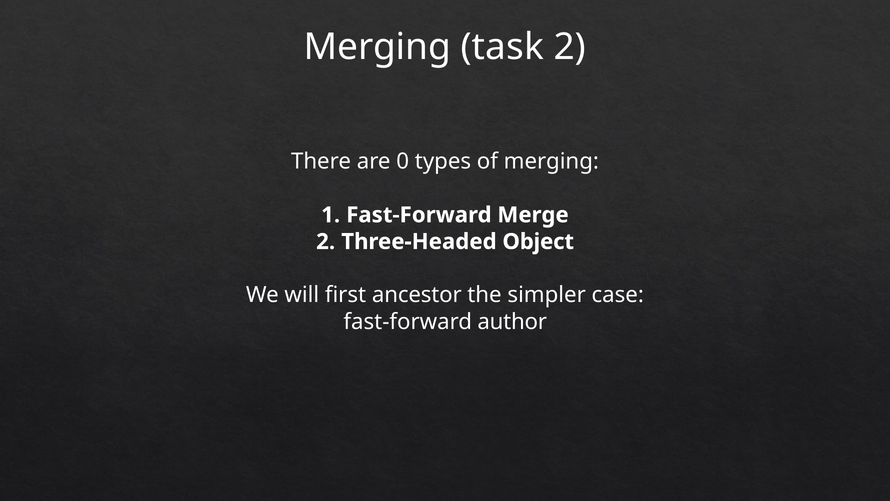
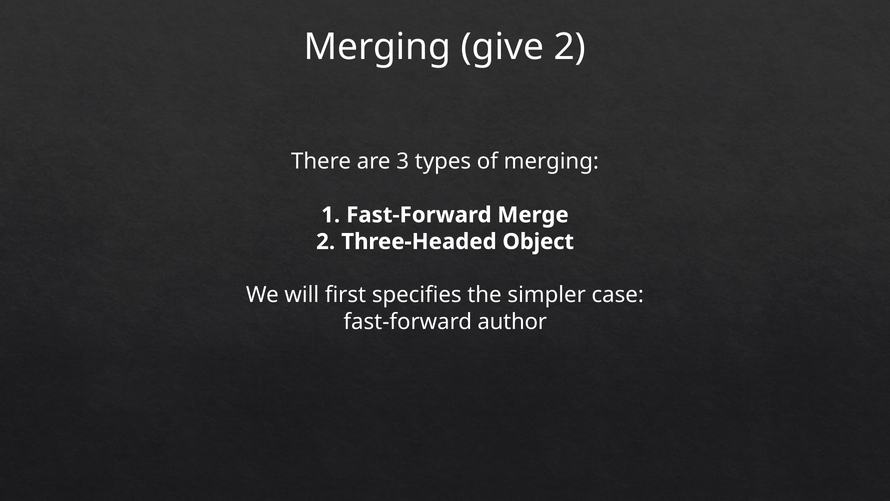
task: task -> give
0: 0 -> 3
ancestor: ancestor -> specifies
